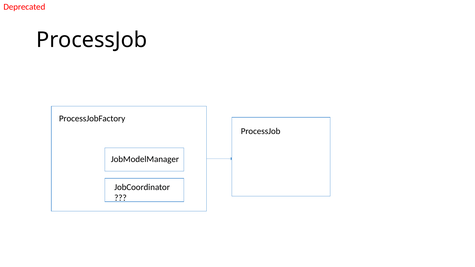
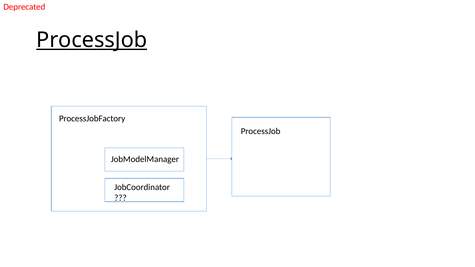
ProcessJob at (92, 40) underline: none -> present
